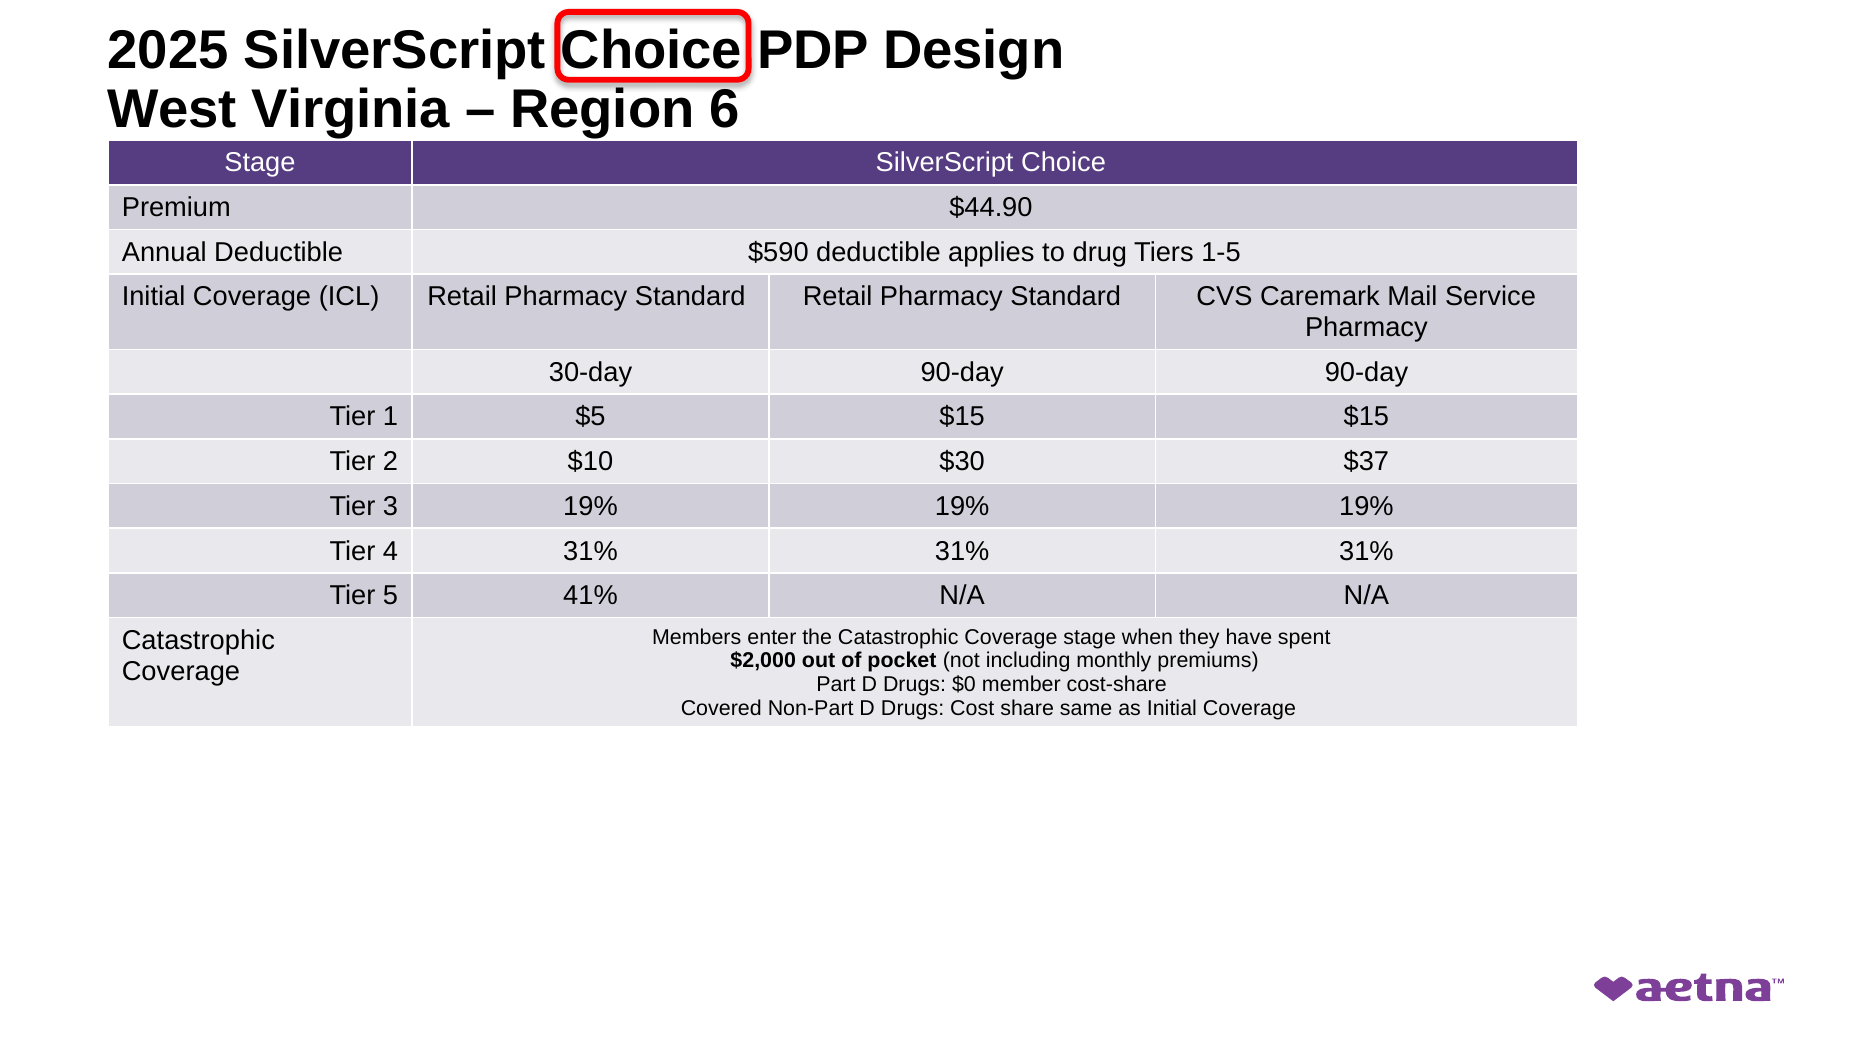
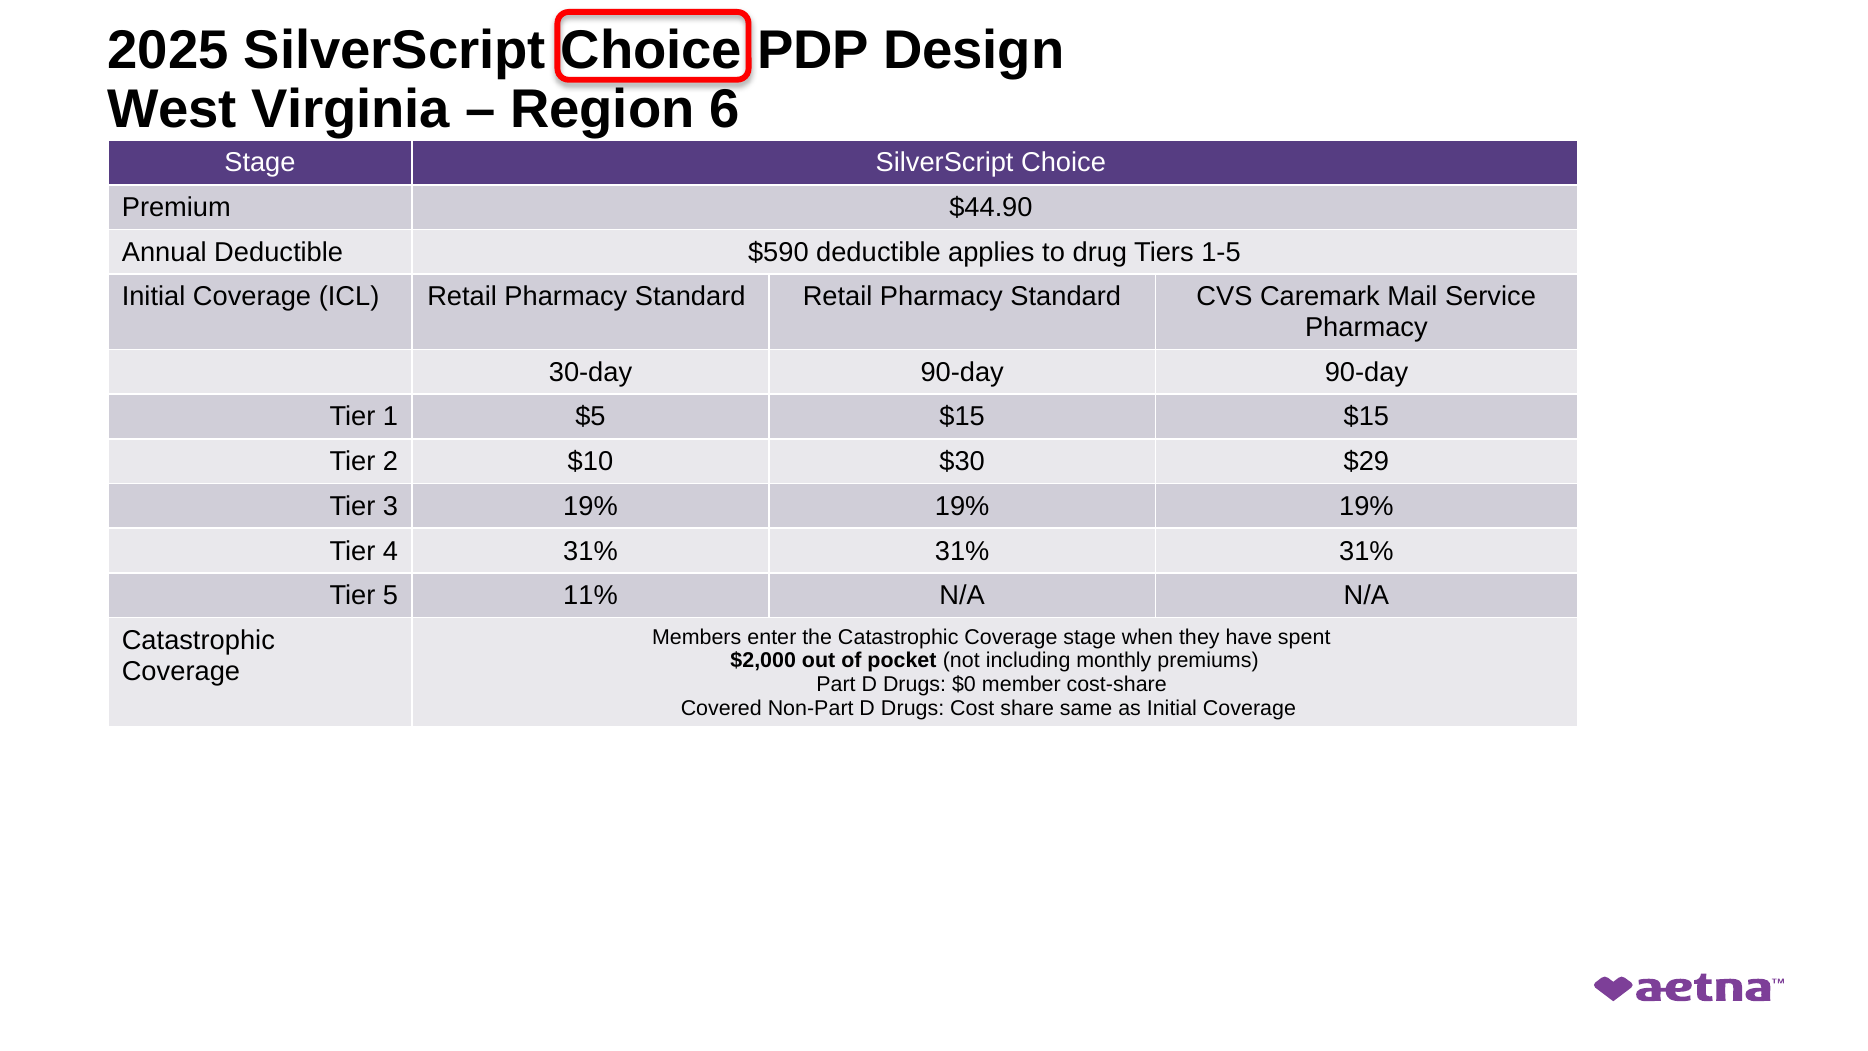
$37: $37 -> $29
41%: 41% -> 11%
